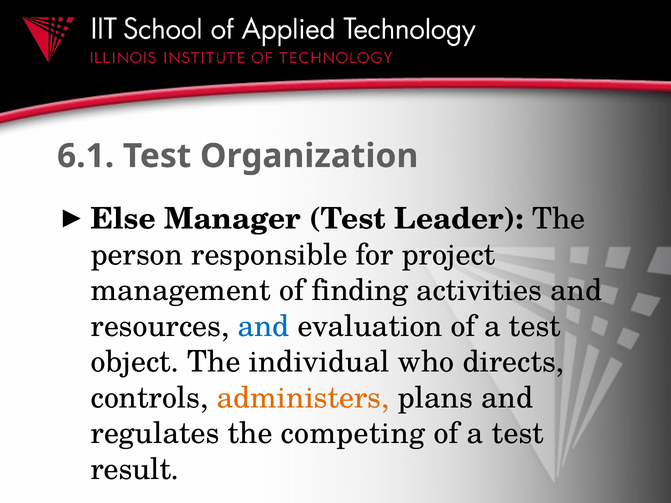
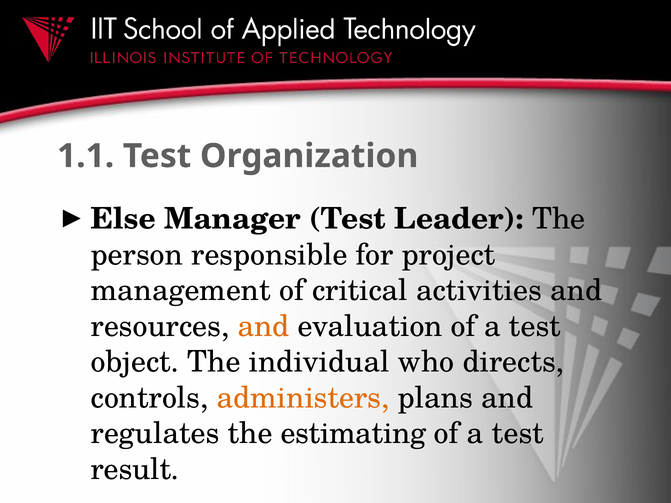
6.1: 6.1 -> 1.1
finding: finding -> critical
and at (264, 326) colour: blue -> orange
competing: competing -> estimating
